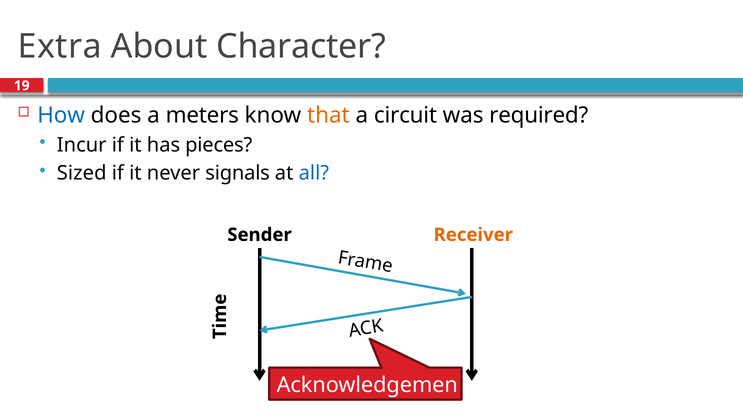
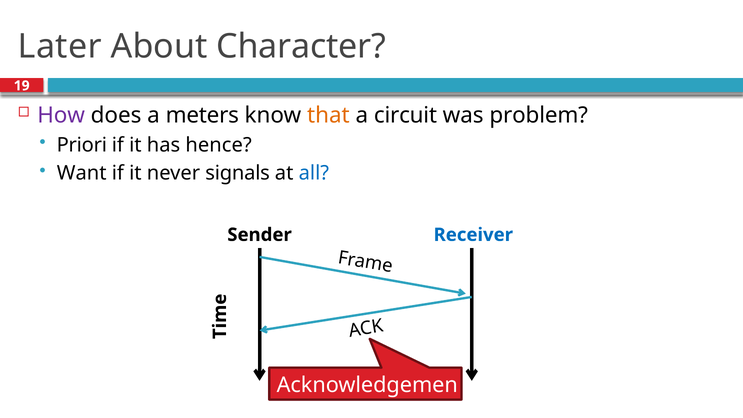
Extra: Extra -> Later
How colour: blue -> purple
required: required -> problem
Incur: Incur -> Priori
pieces: pieces -> hence
Sized: Sized -> Want
Receiver colour: orange -> blue
